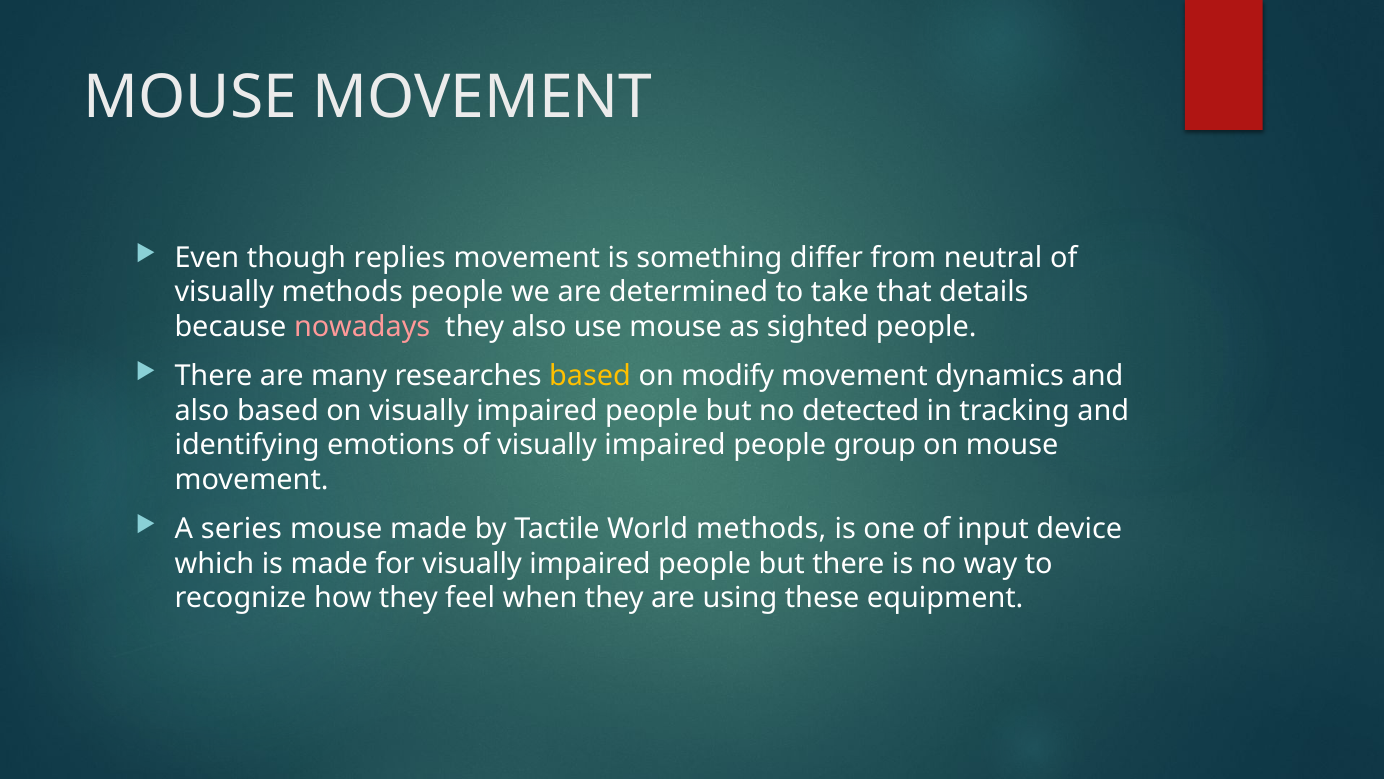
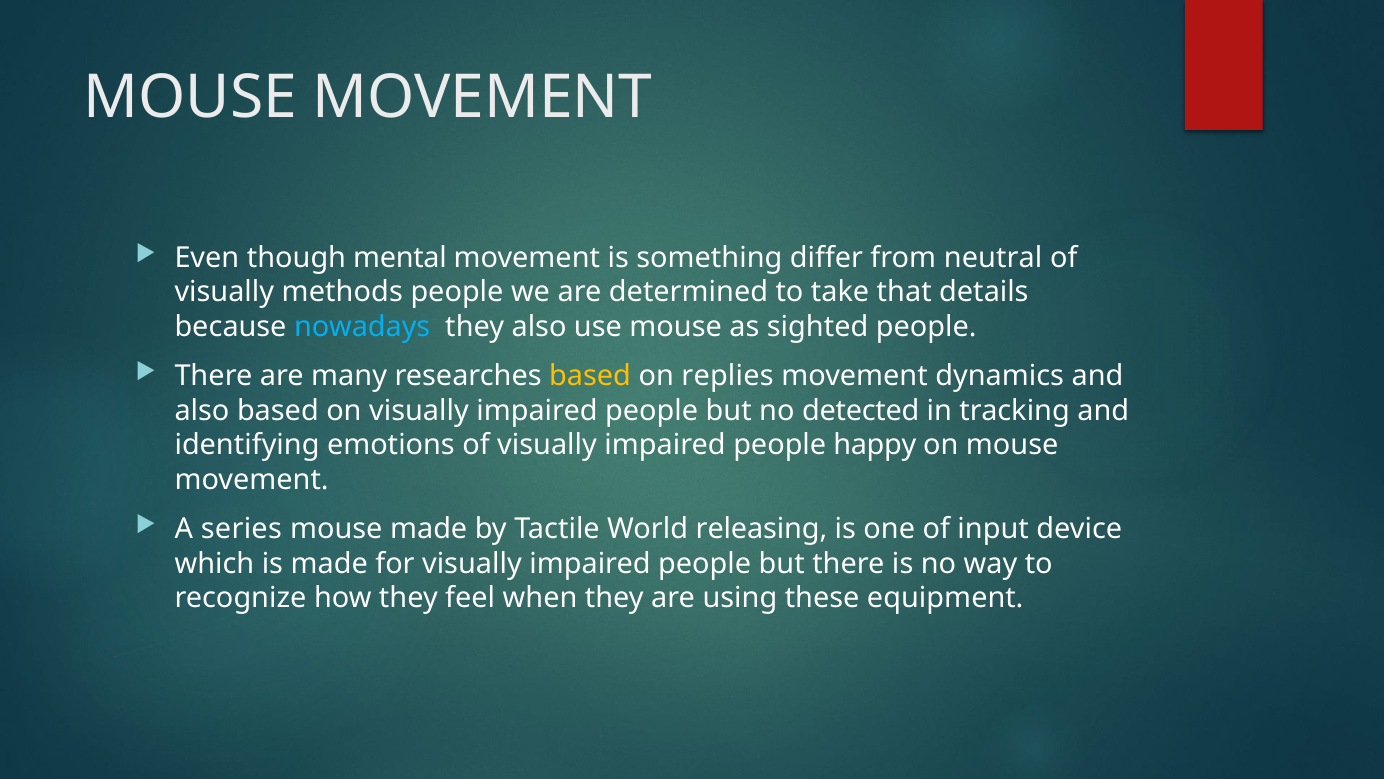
replies: replies -> mental
nowadays colour: pink -> light blue
modify: modify -> replies
group: group -> happy
World methods: methods -> releasing
